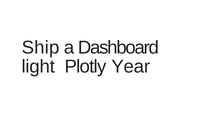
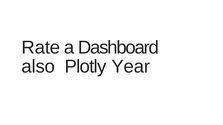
Ship: Ship -> Rate
light: light -> also
